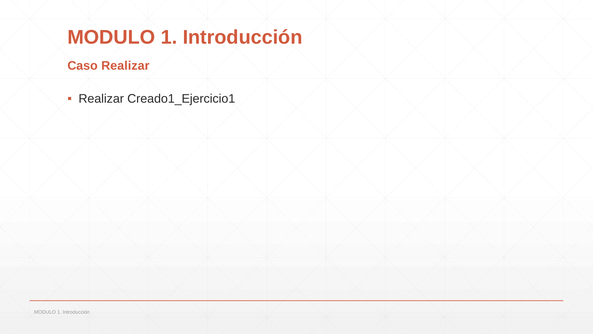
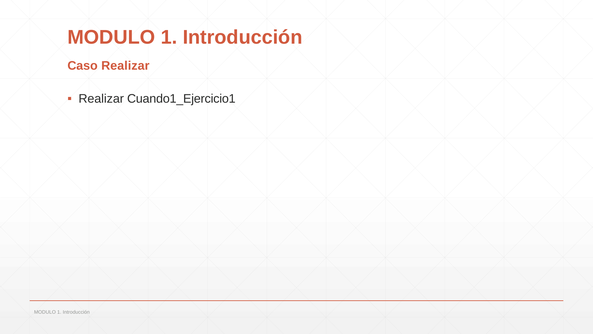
Creado1_Ejercicio1: Creado1_Ejercicio1 -> Cuando1_Ejercicio1
